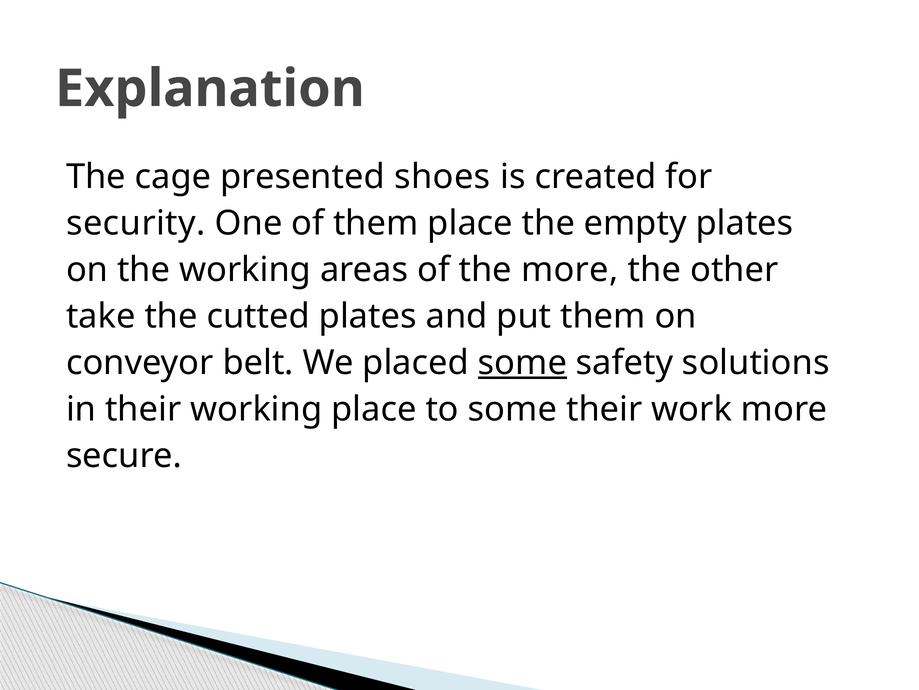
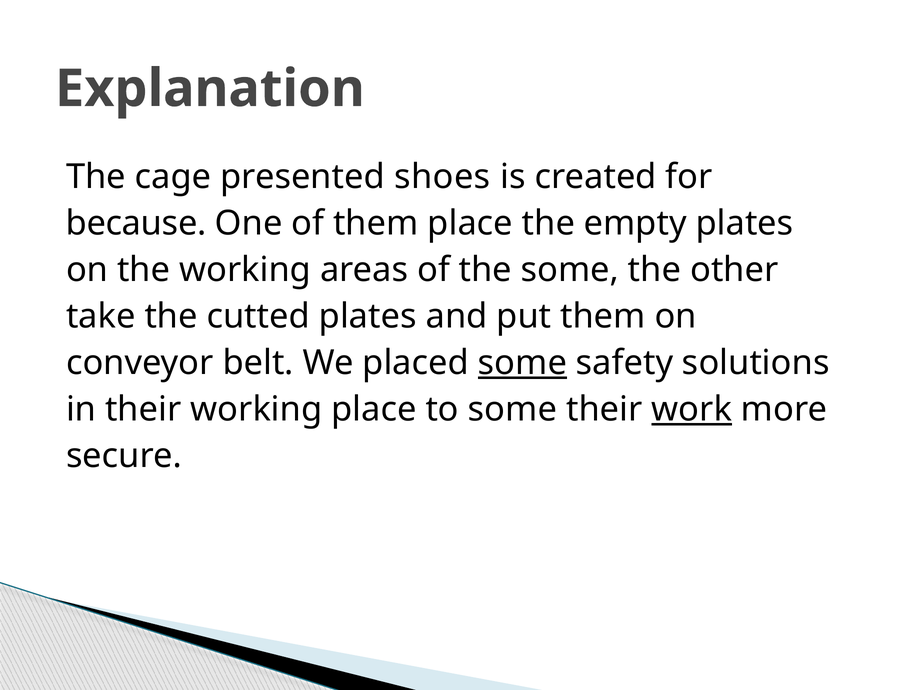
security: security -> because
the more: more -> some
work underline: none -> present
